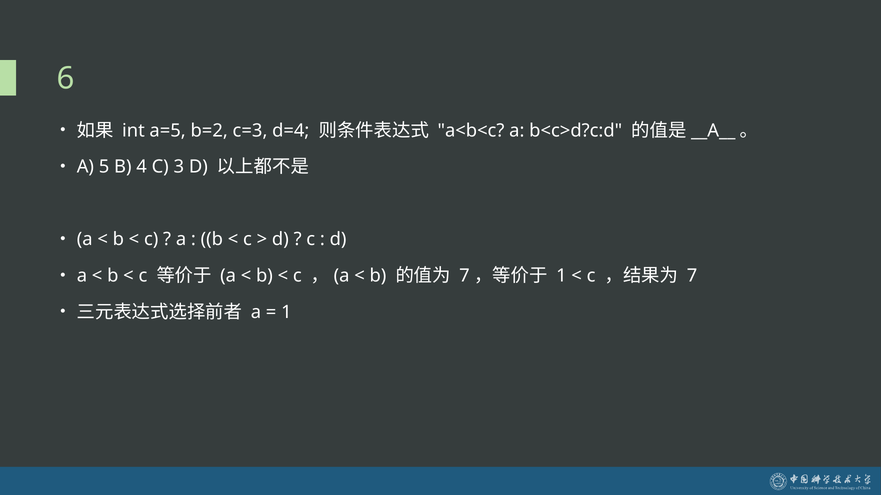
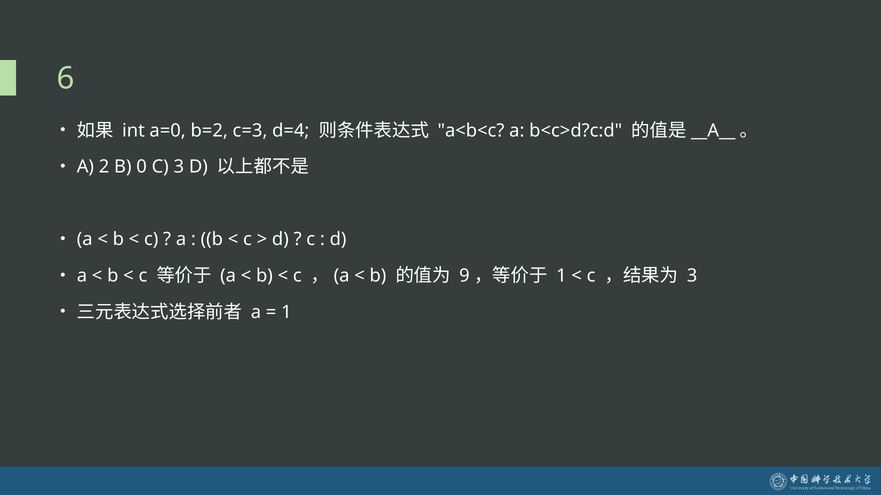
a=5: a=5 -> a=0
5: 5 -> 2
4: 4 -> 0
7 at (464, 276): 7 -> 9
7 at (692, 276): 7 -> 3
